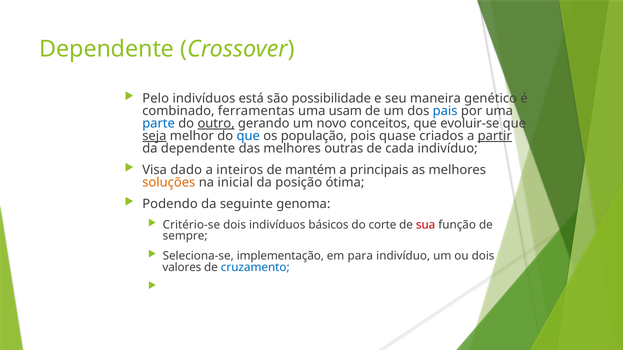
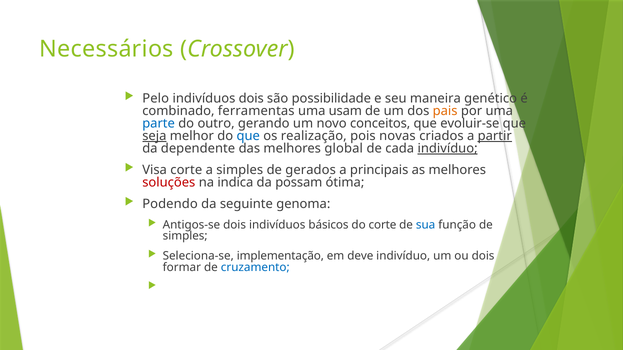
Dependente at (107, 49): Dependente -> Necessários
indivíduos está: está -> dois
pais colour: blue -> orange
outro underline: present -> none
população: população -> realização
quase: quase -> novas
outras: outras -> global
indivíduo at (448, 148) underline: none -> present
Visa dado: dado -> corte
a inteiros: inteiros -> simples
mantém: mantém -> gerados
soluções colour: orange -> red
inicial: inicial -> indica
posição: posição -> possam
Critério-se: Critério-se -> Antigos-se
sua colour: red -> blue
sempre at (185, 236): sempre -> simples
para: para -> deve
valores: valores -> formar
